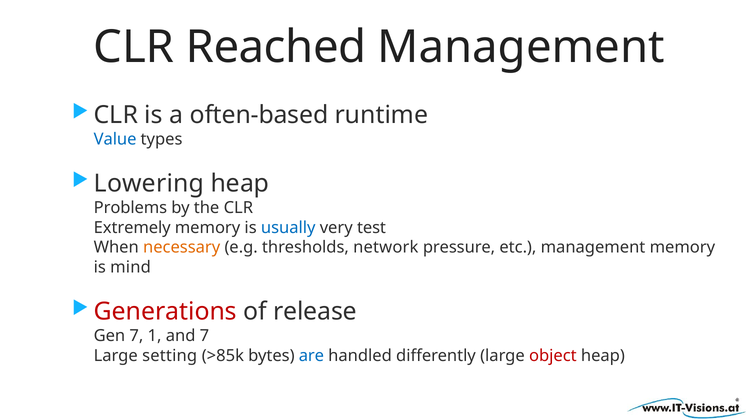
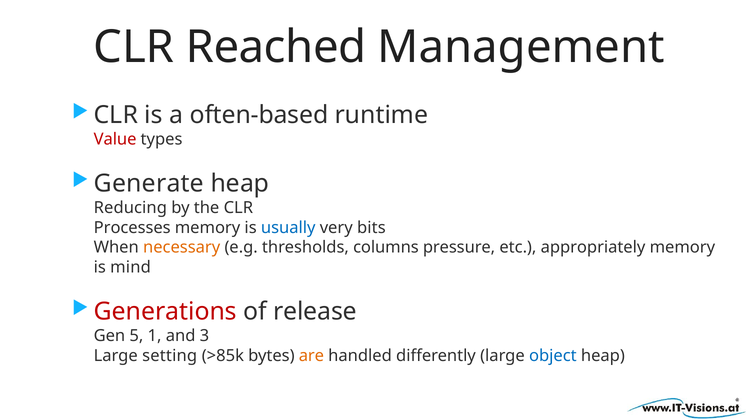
Value colour: blue -> red
Lowering: Lowering -> Generate
Problems: Problems -> Reducing
Extremely: Extremely -> Processes
test: test -> bits
network: network -> columns
etc management: management -> appropriately
Gen 7: 7 -> 5
and 7: 7 -> 3
are colour: blue -> orange
object colour: red -> blue
